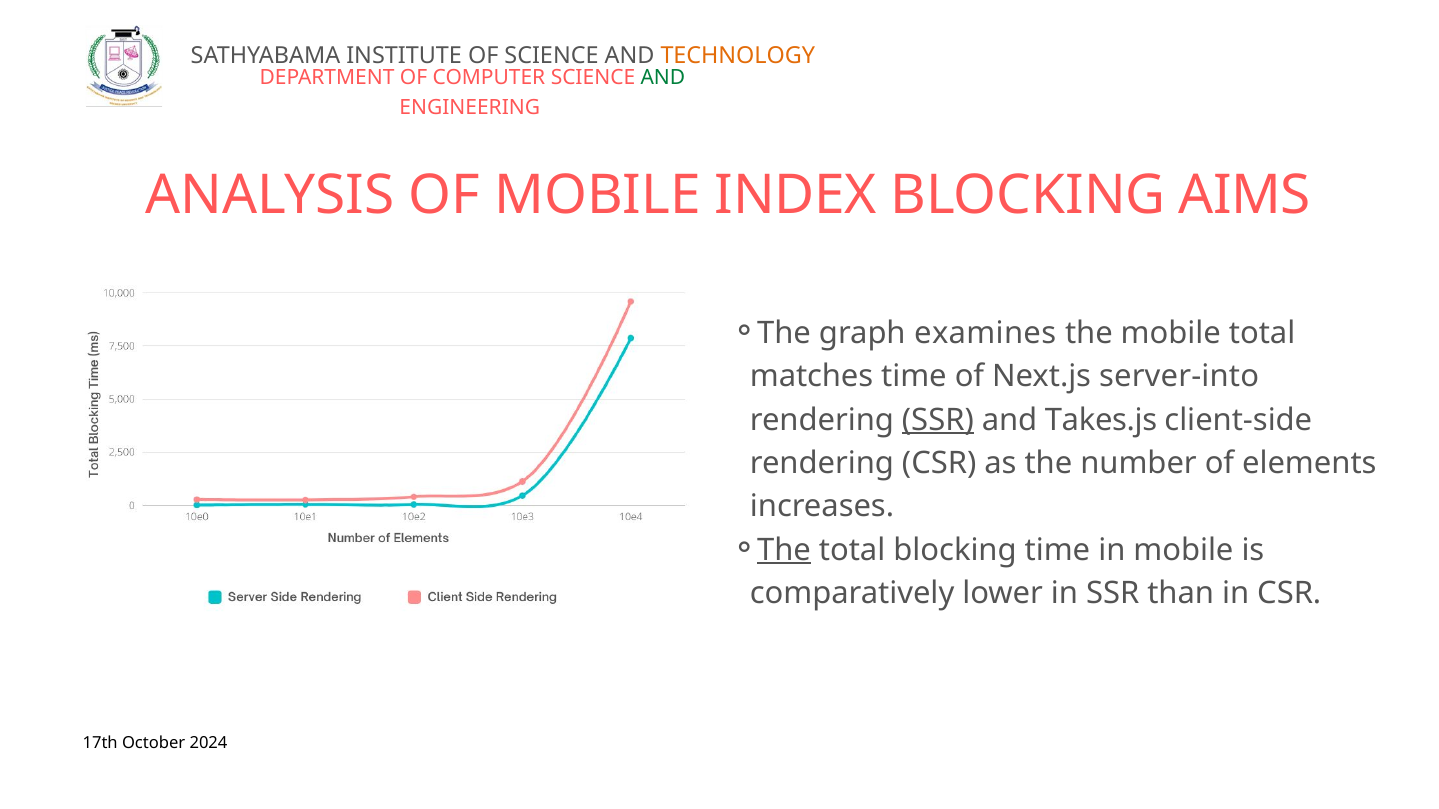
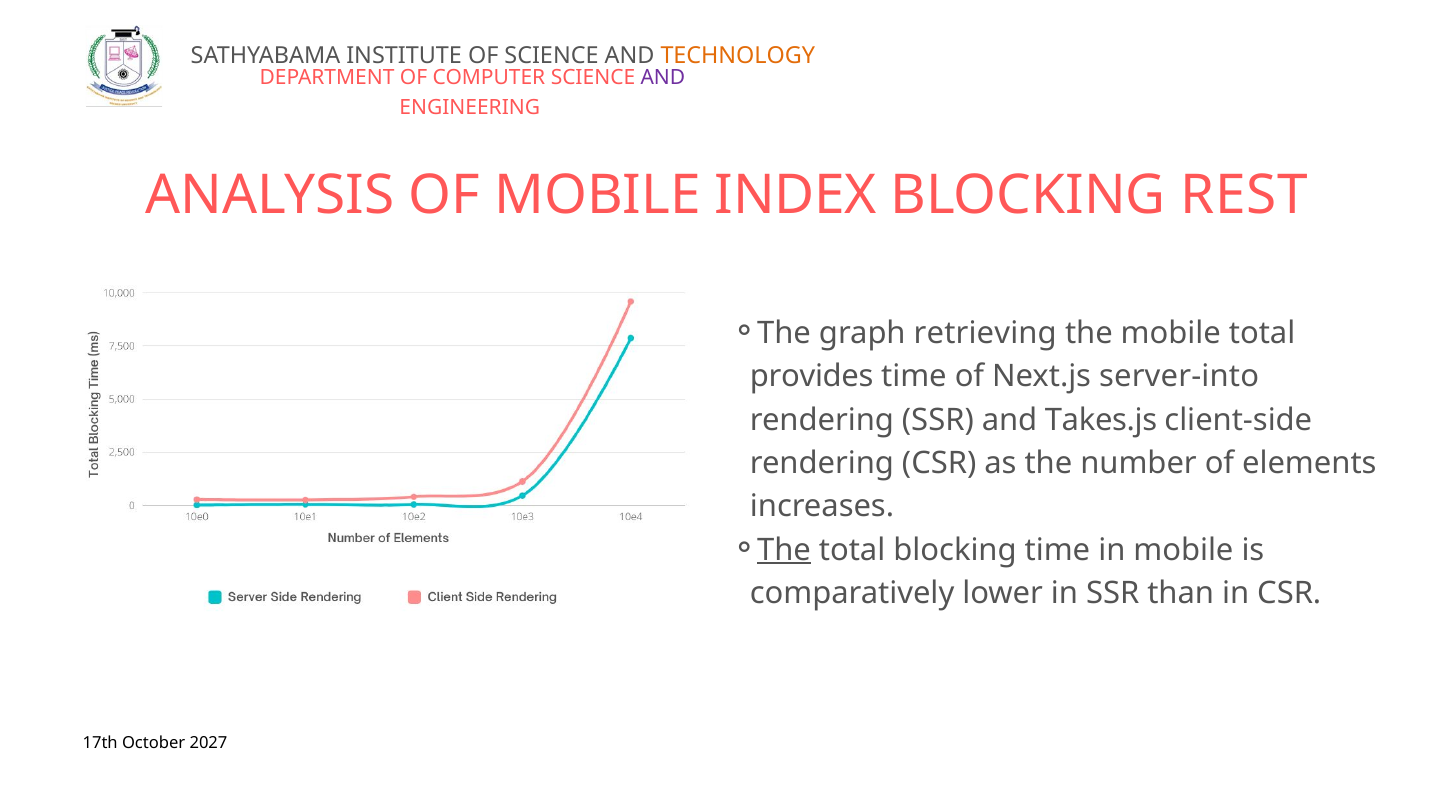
AND at (663, 78) colour: green -> purple
AIMS: AIMS -> REST
examines: examines -> retrieving
matches: matches -> provides
SSR at (938, 420) underline: present -> none
2024: 2024 -> 2027
